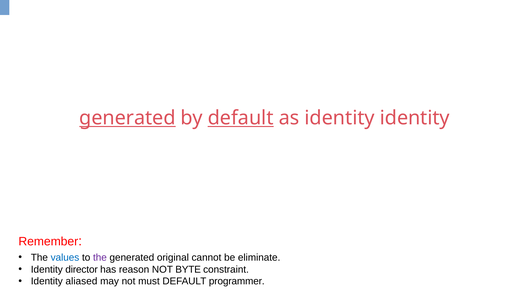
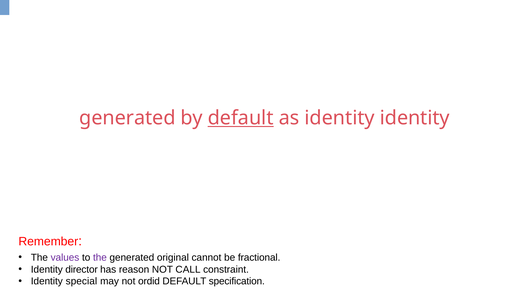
generated at (127, 118) underline: present -> none
values colour: blue -> purple
eliminate: eliminate -> fractional
BYTE: BYTE -> CALL
aliased: aliased -> special
must: must -> ordid
programmer: programmer -> specification
